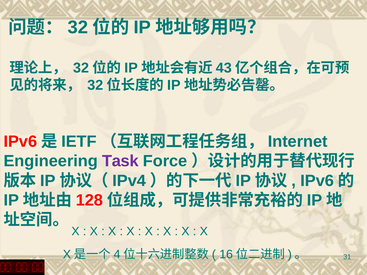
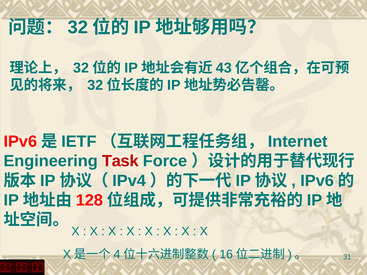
Task colour: purple -> red
